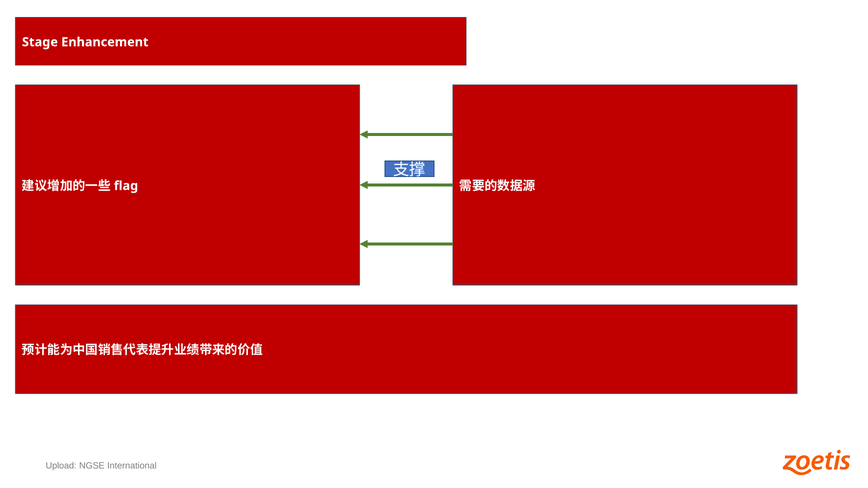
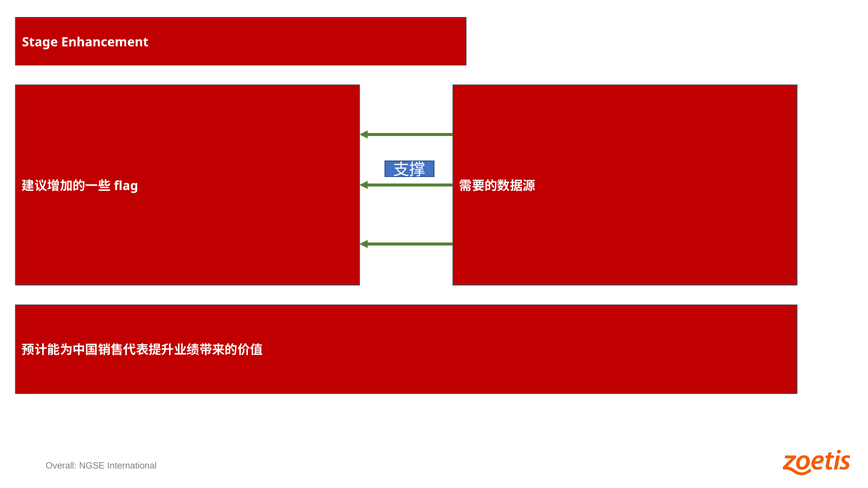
Upload: Upload -> Overall
